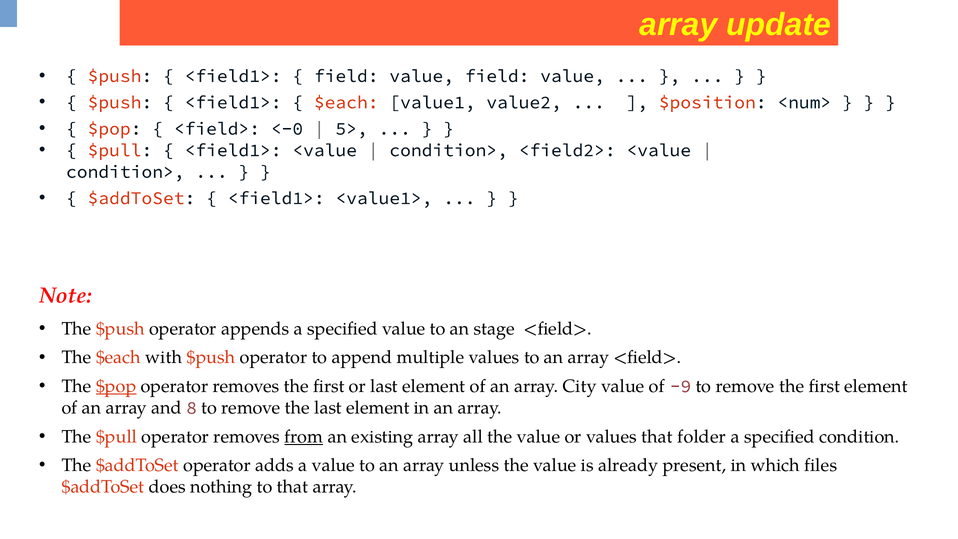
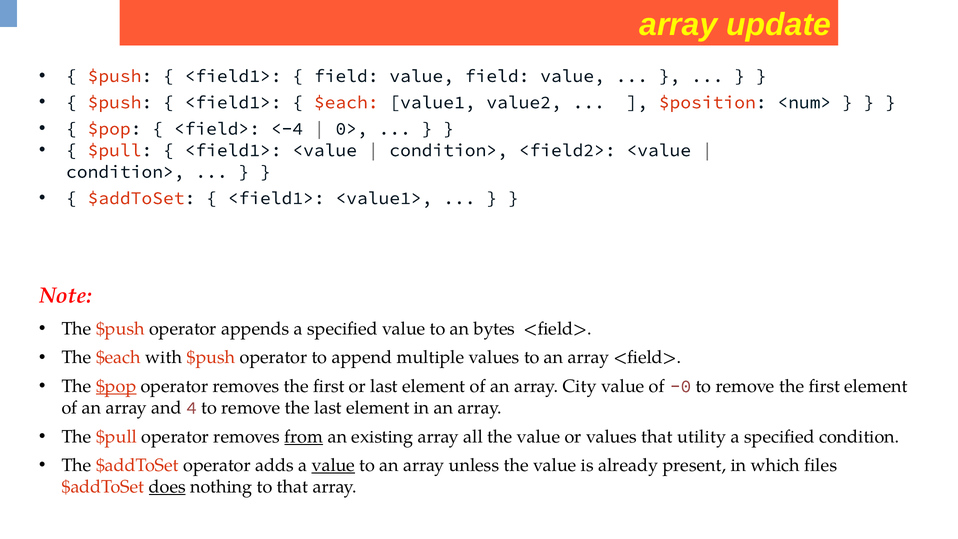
<-0: <-0 -> <-4
5>: 5> -> 0>
stage: stage -> bytes
-9: -9 -> -0
8: 8 -> 4
folder: folder -> utility
value at (333, 465) underline: none -> present
does underline: none -> present
